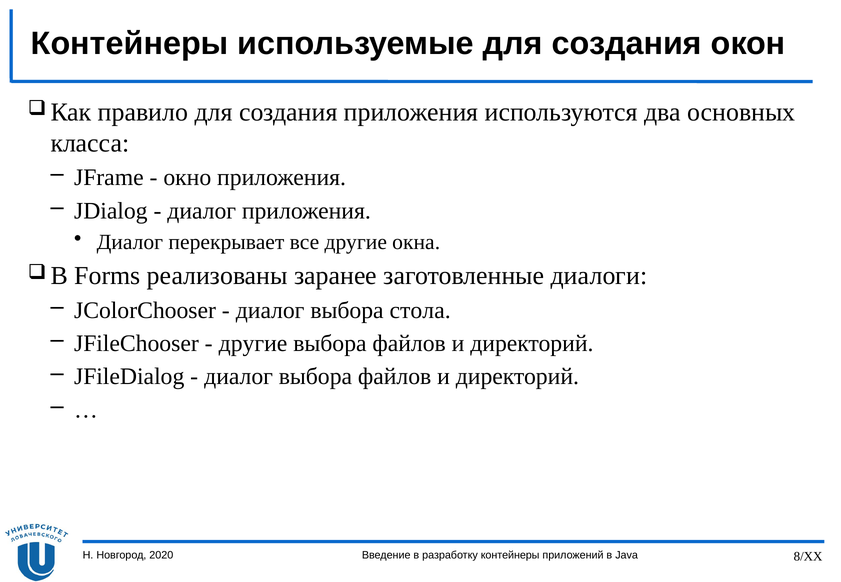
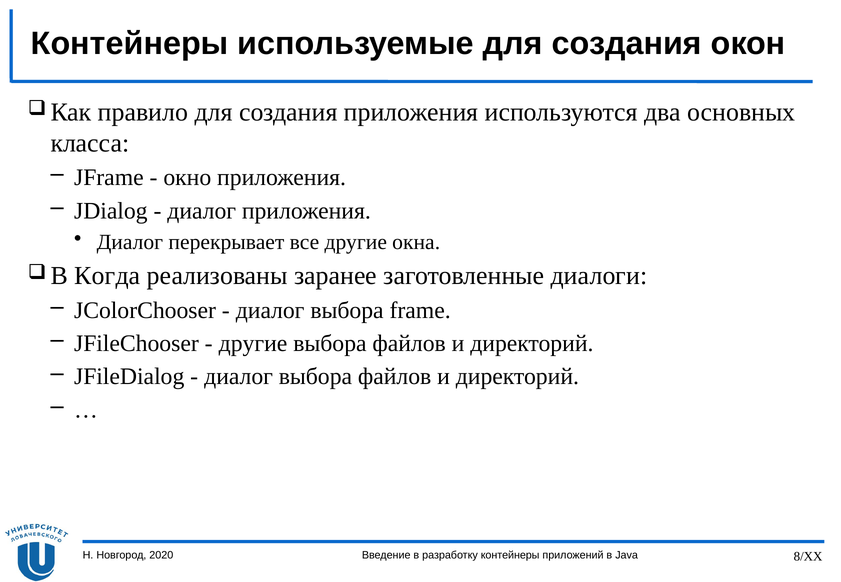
Forms: Forms -> Когда
стола: стола -> frame
